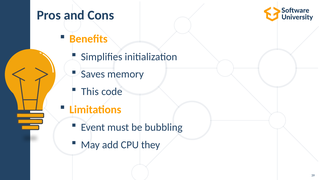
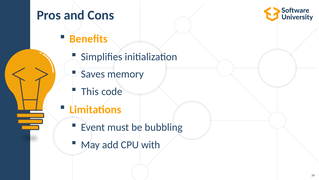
they: they -> with
